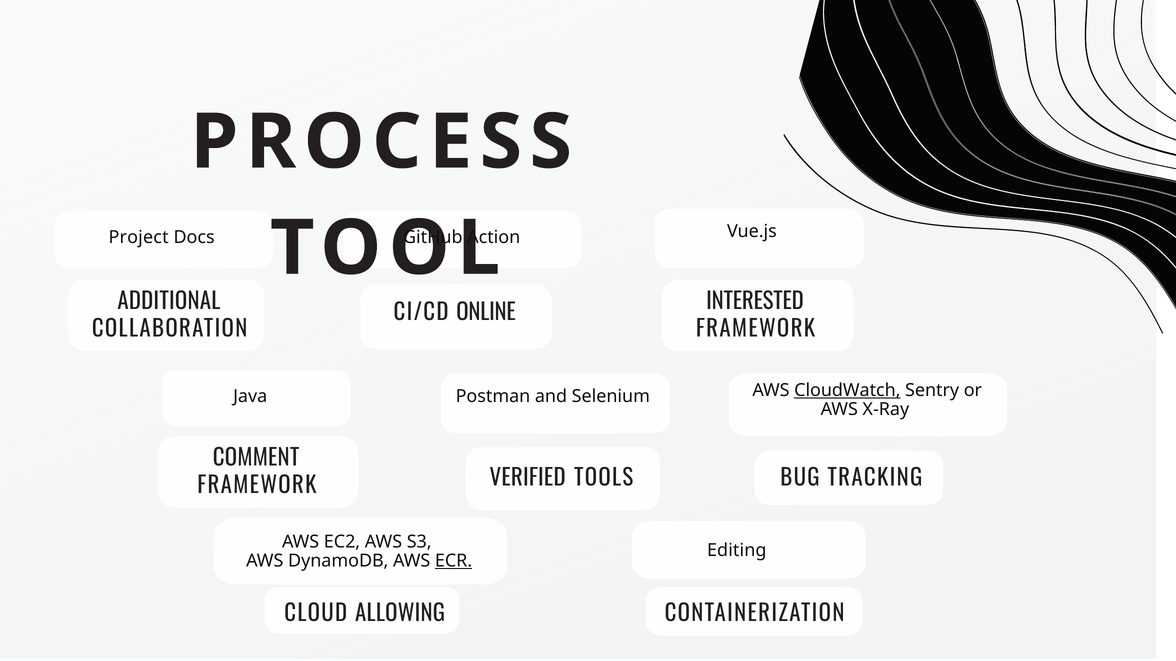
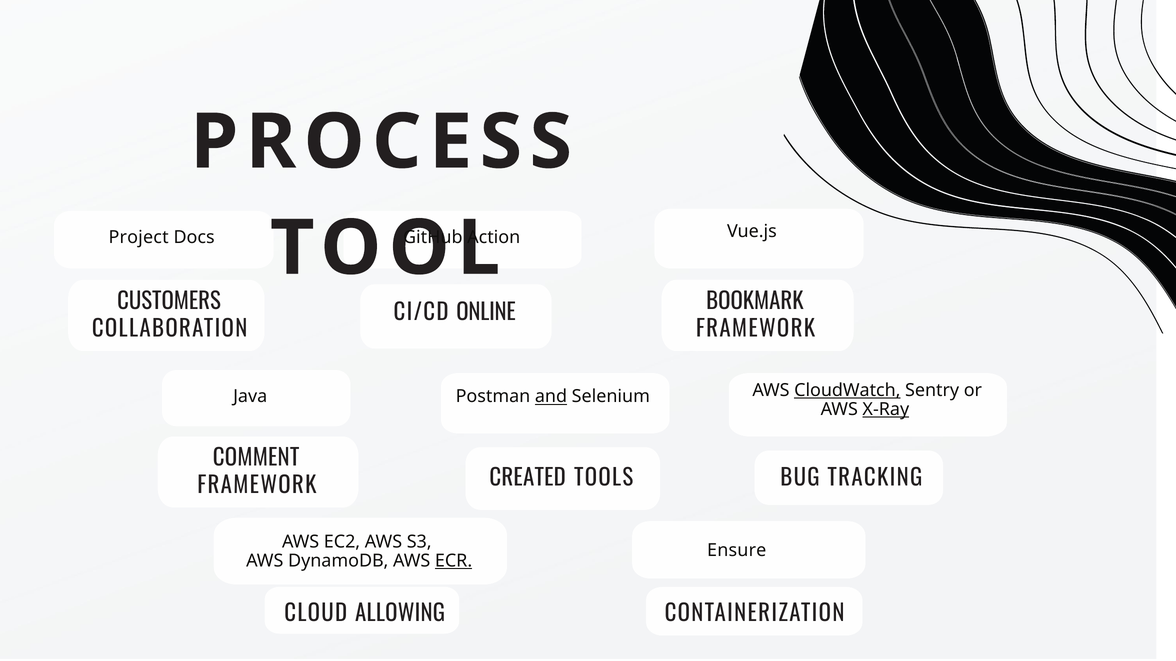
ADDITIONAL: ADDITIONAL -> CUSTOMERS
INTERESTED: INTERESTED -> BOOKMARK
and underline: none -> present
X-Ray underline: none -> present
VERIFIED: VERIFIED -> CREATED
Editing: Editing -> Ensure
